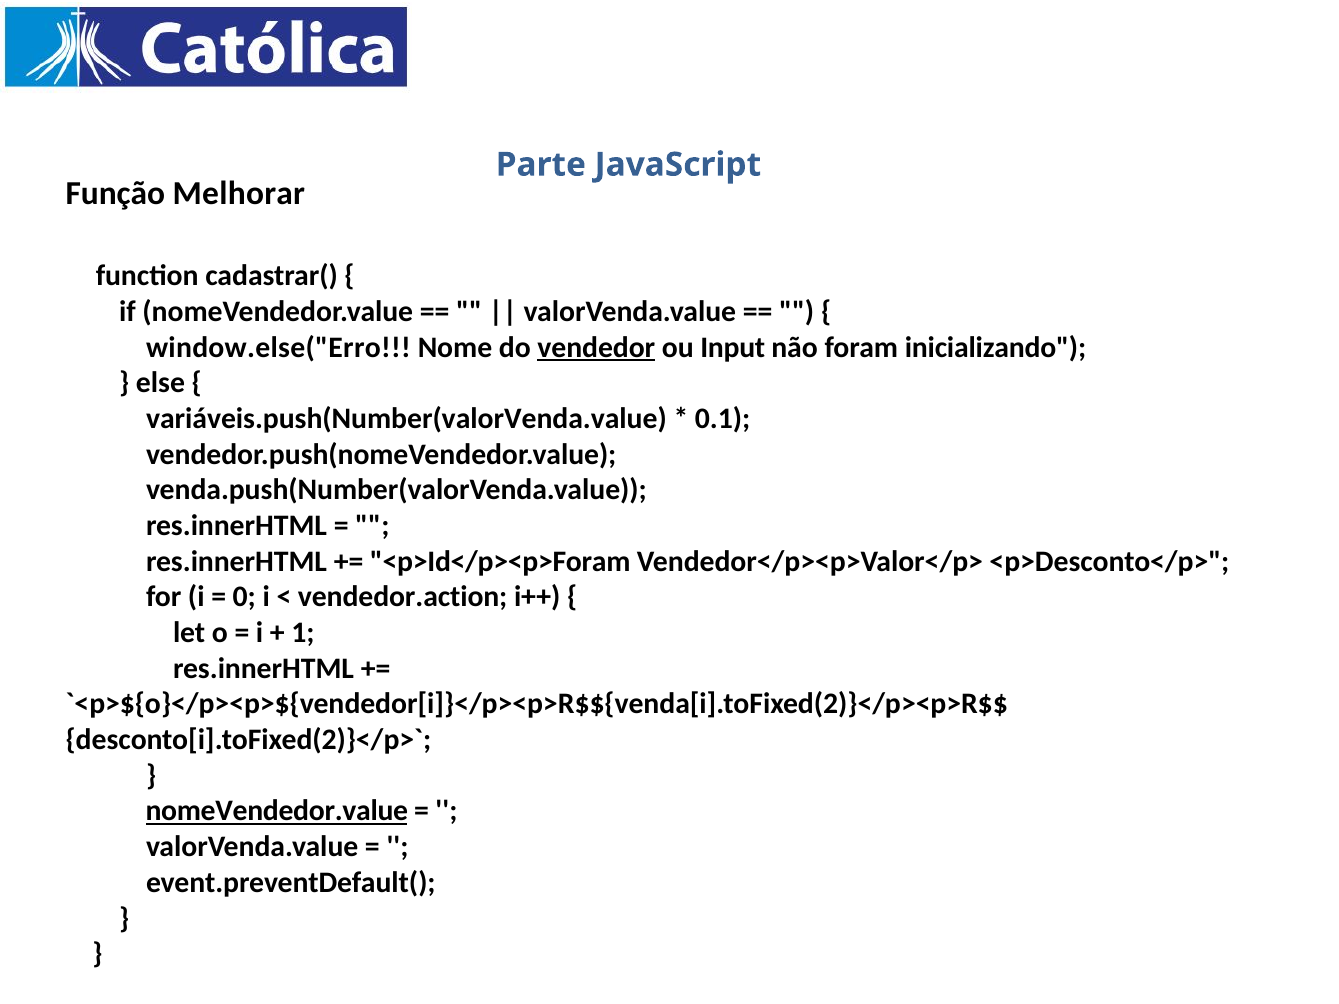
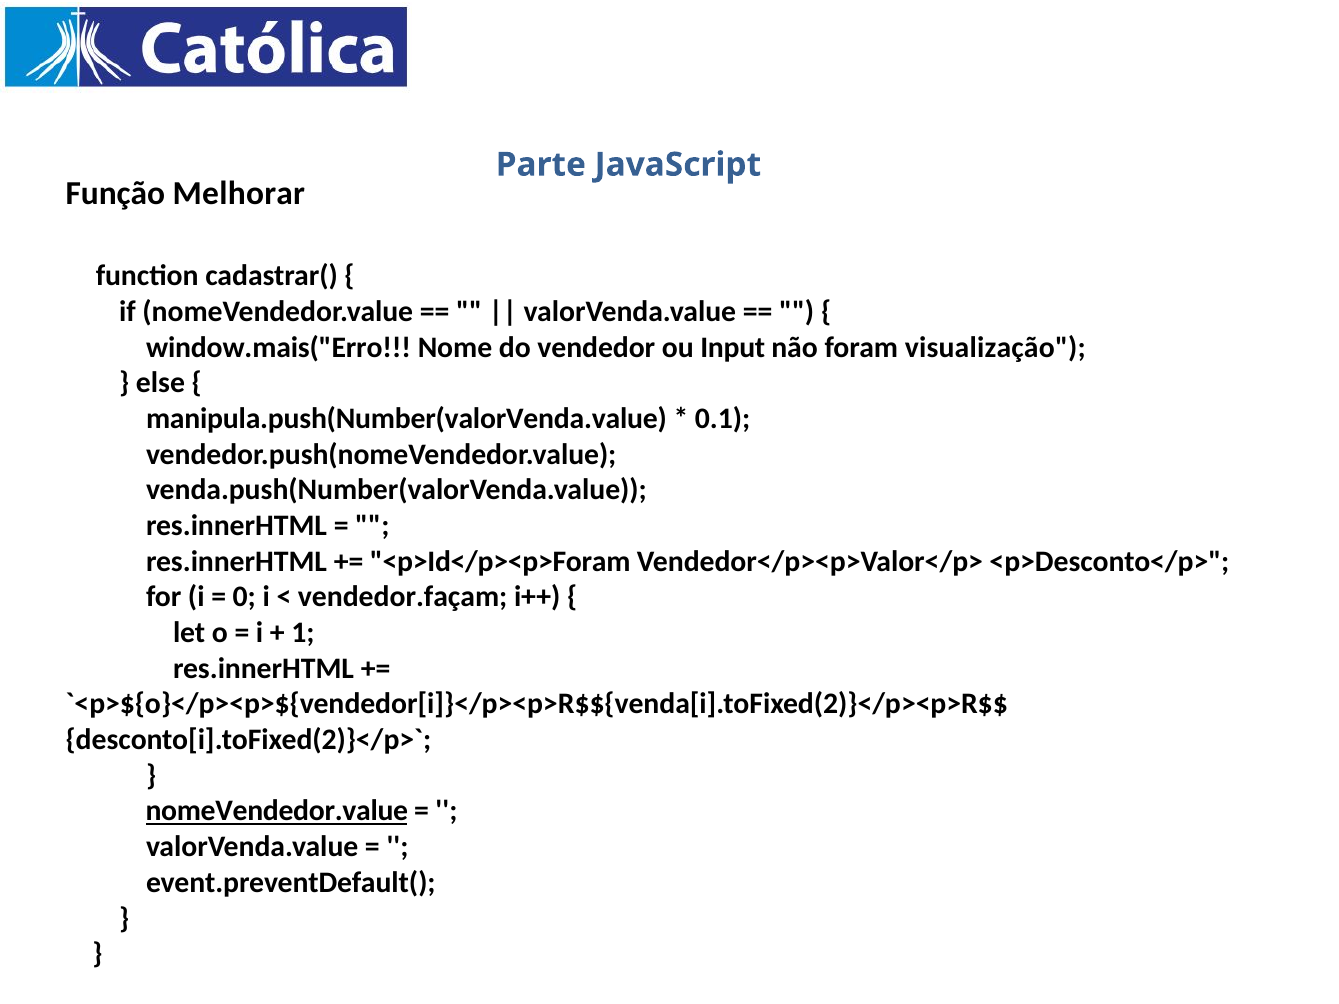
window.else("Erro: window.else("Erro -> window.mais("Erro
vendedor underline: present -> none
inicializando: inicializando -> visualização
variáveis.push(Number(valorVenda.value: variáveis.push(Number(valorVenda.value -> manipula.push(Number(valorVenda.value
vendedor.action: vendedor.action -> vendedor.façam
